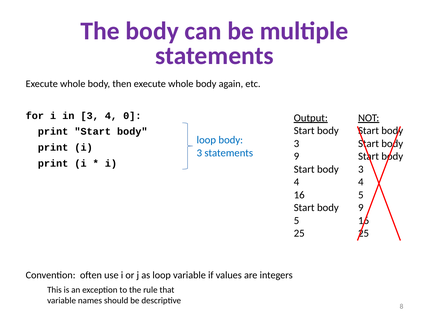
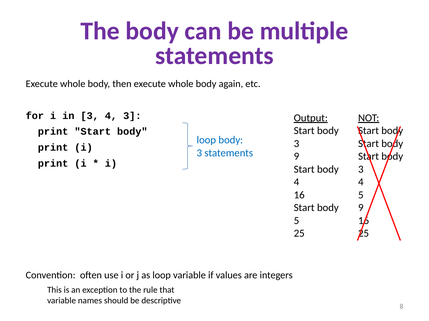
4 0: 0 -> 3
